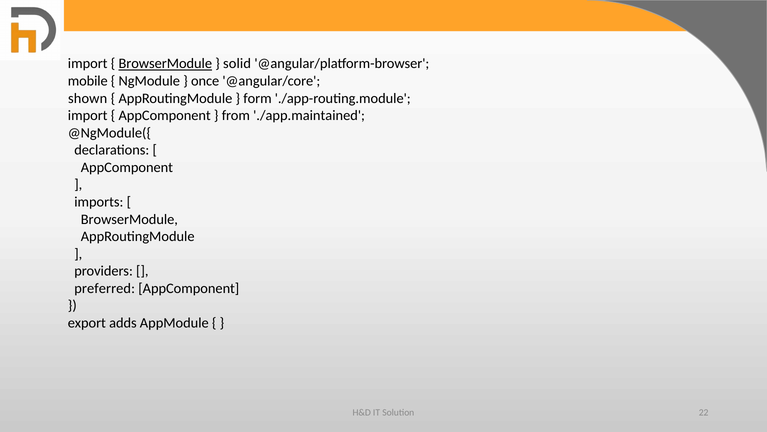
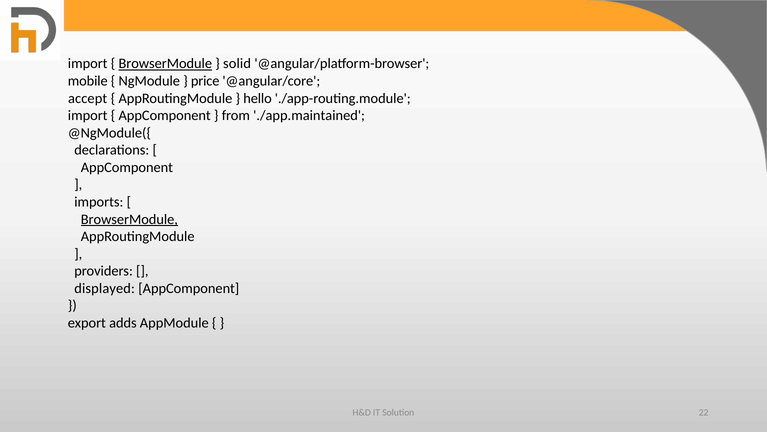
once: once -> price
shown: shown -> accept
form: form -> hello
BrowserModule at (129, 219) underline: none -> present
preferred: preferred -> displayed
